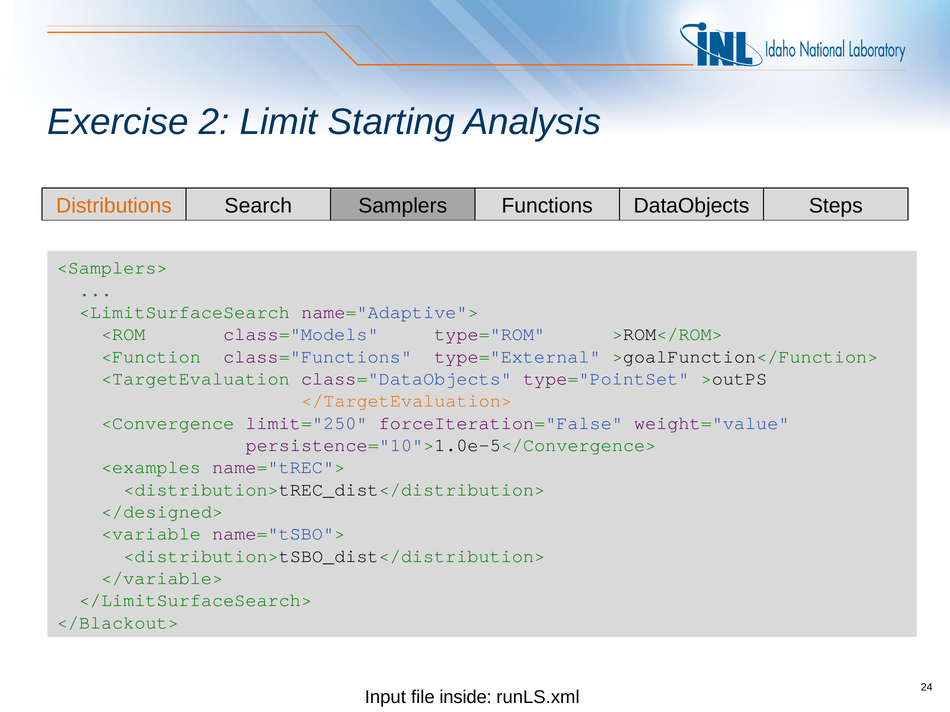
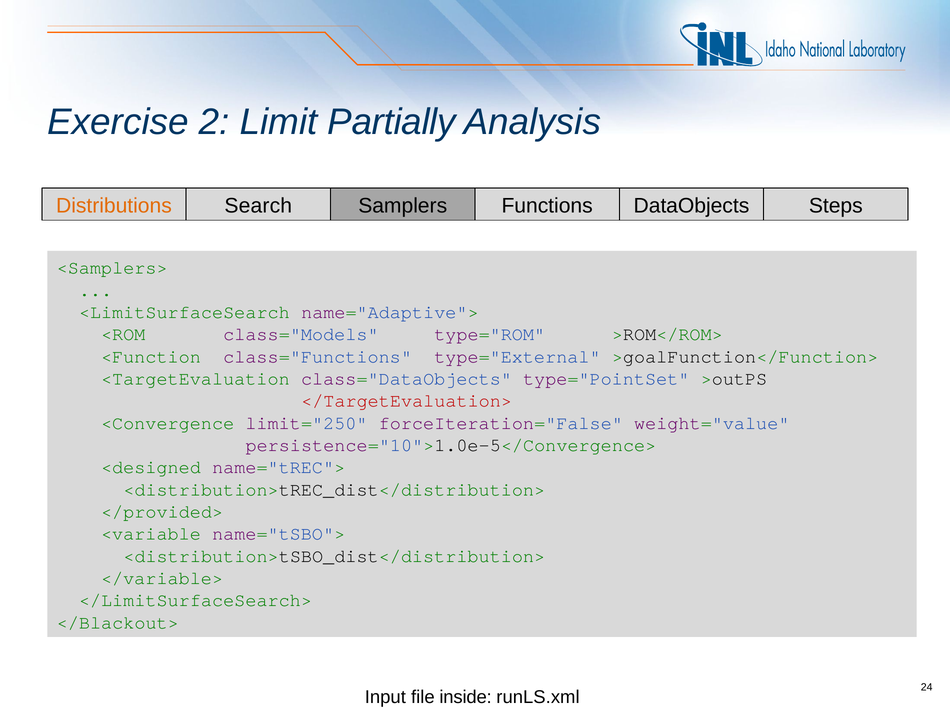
Starting: Starting -> Partially
</TargetEvaluation> colour: orange -> red
<examples: <examples -> <designed
</designed>: </designed> -> </provided>
